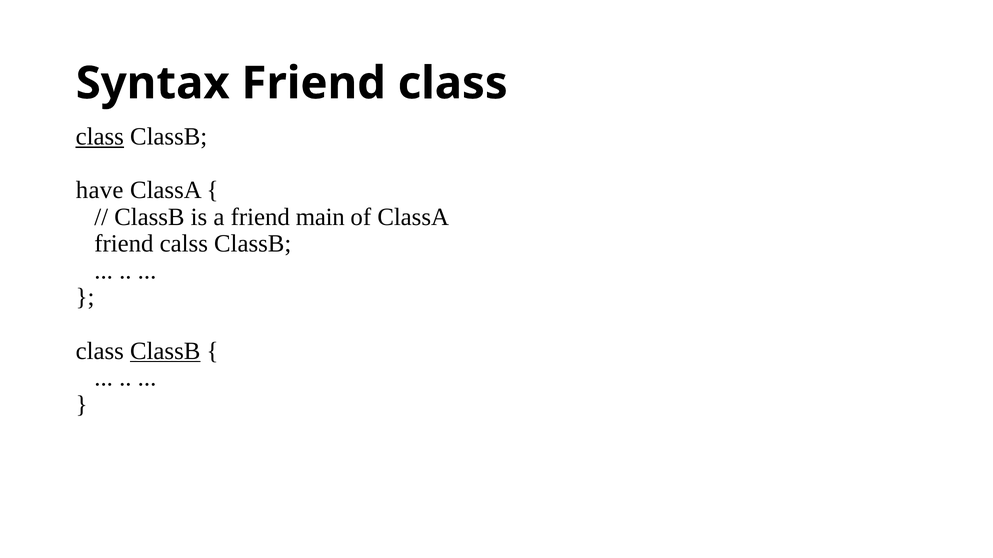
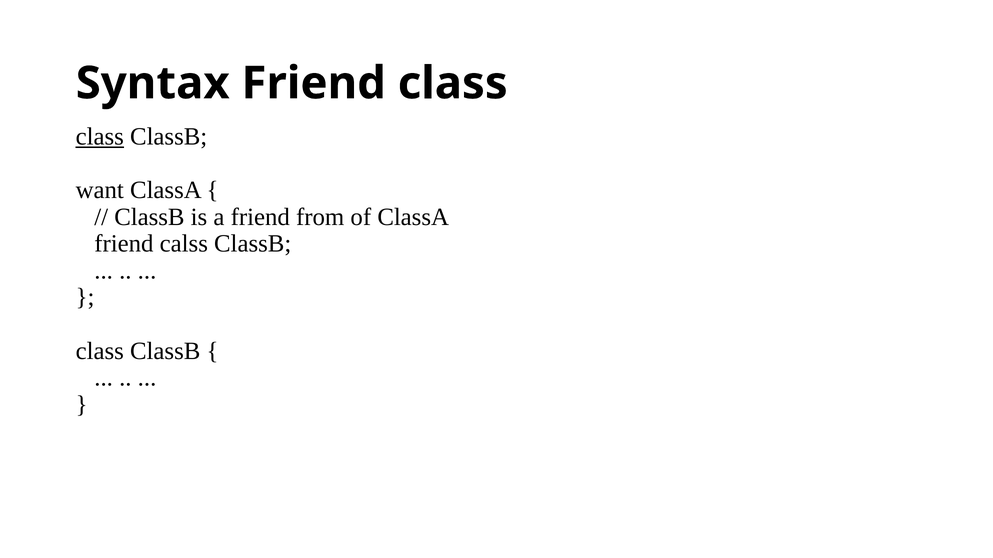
have: have -> want
main: main -> from
ClassB at (165, 351) underline: present -> none
